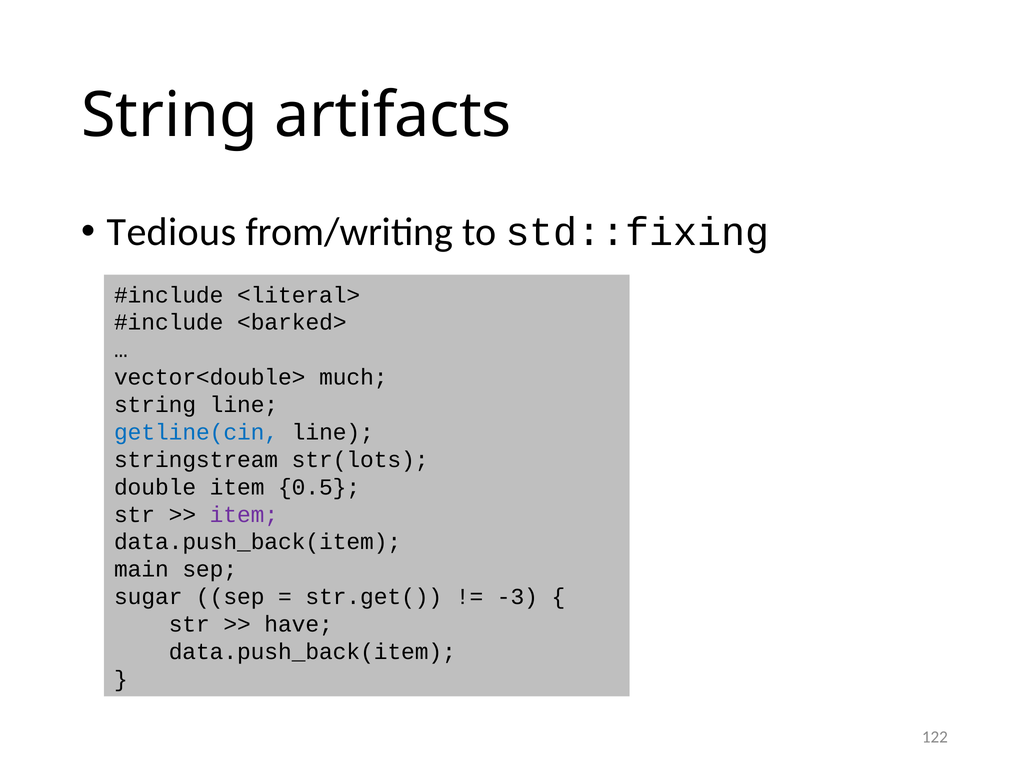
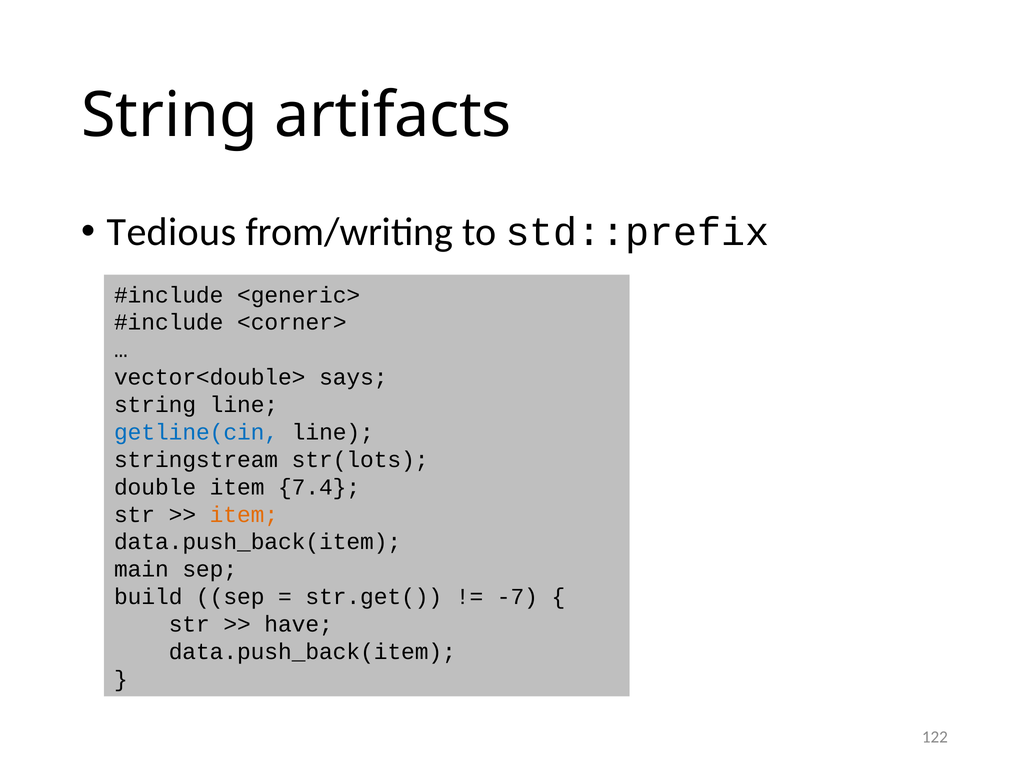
std::fixing: std::fixing -> std::prefix
<literal>: <literal> -> <generic>
<barked>: <barked> -> <corner>
much: much -> says
0.5: 0.5 -> 7.4
item at (244, 514) colour: purple -> orange
sugar: sugar -> build
-3: -3 -> -7
